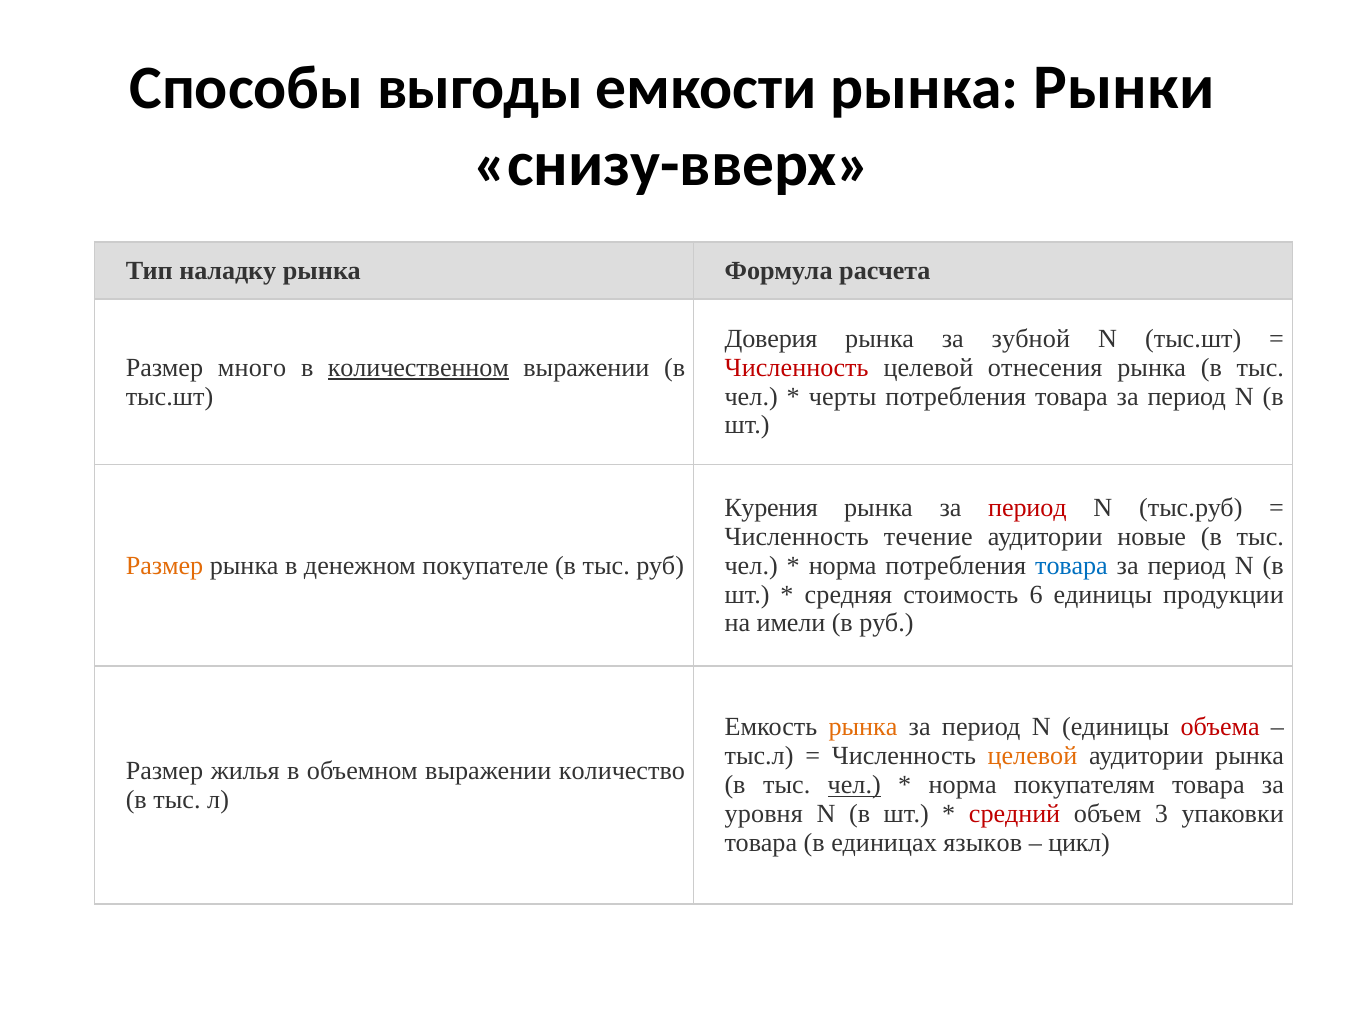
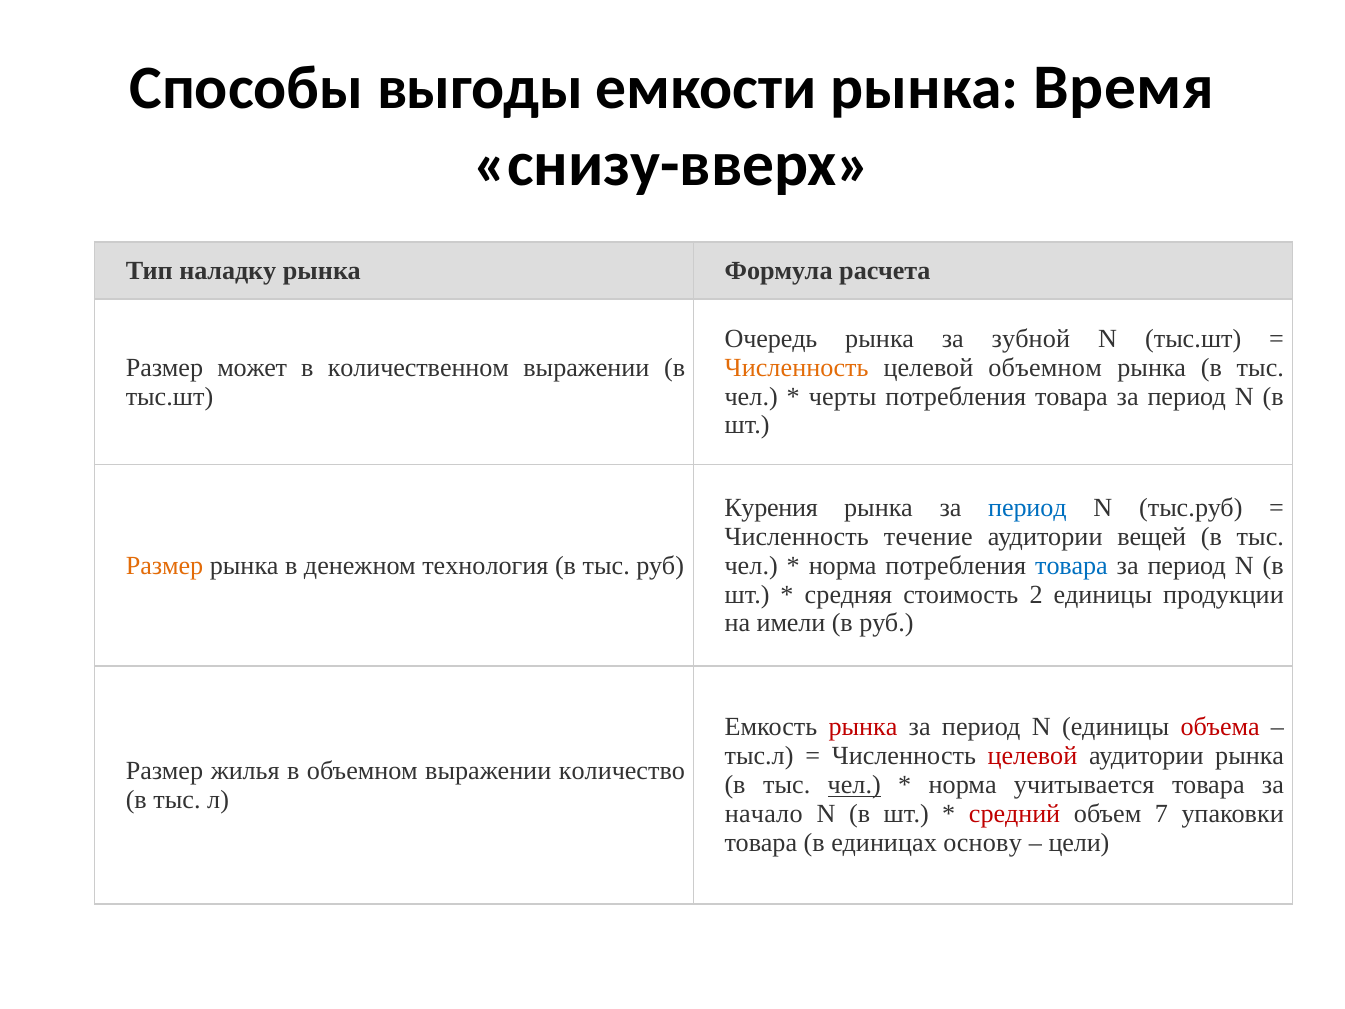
Рынки: Рынки -> Время
Доверия: Доверия -> Очередь
много: много -> может
количественном underline: present -> none
Численность at (797, 367) colour: red -> orange
целевой отнесения: отнесения -> объемном
период at (1027, 507) colour: red -> blue
новые: новые -> вещей
покупателе: покупателе -> технология
6: 6 -> 2
рынка at (863, 727) colour: orange -> red
целевой at (1032, 756) colour: orange -> red
покупателям: покупателям -> учитывается
уровня: уровня -> начало
3: 3 -> 7
языков: языков -> основу
цикл: цикл -> цели
